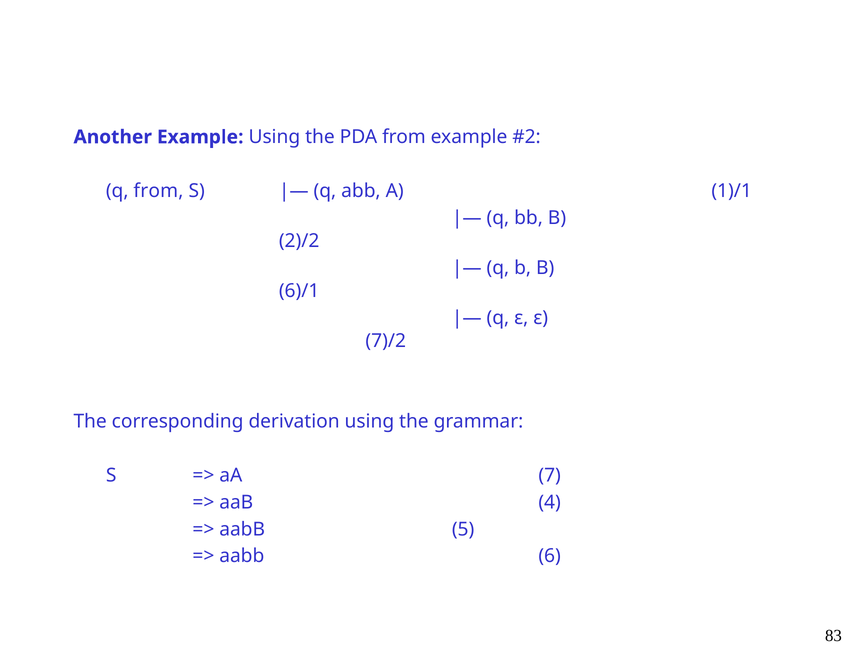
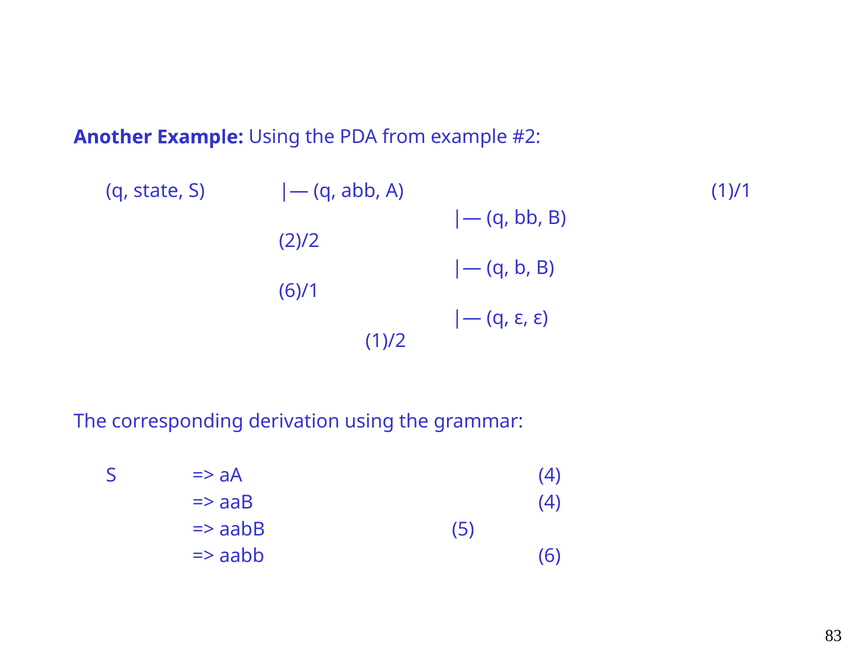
q from: from -> state
7)/2: 7)/2 -> 1)/2
aA 7: 7 -> 4
